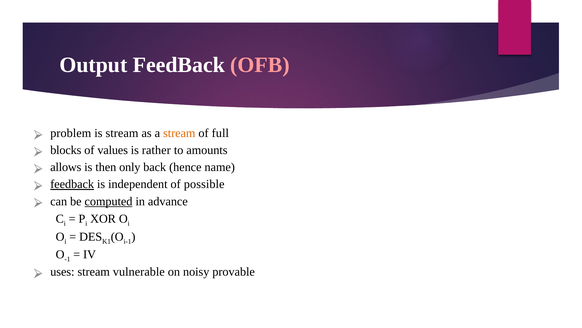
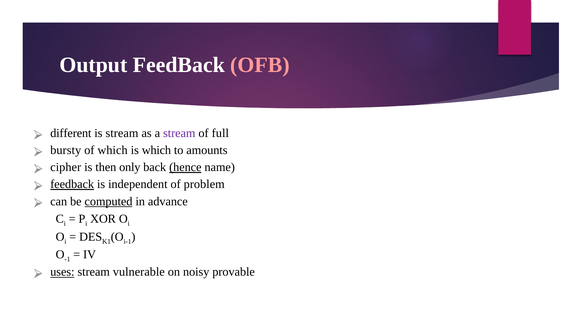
problem: problem -> different
stream at (179, 133) colour: orange -> purple
blocks: blocks -> bursty
of values: values -> which
is rather: rather -> which
allows: allows -> cipher
hence underline: none -> present
possible: possible -> problem
uses underline: none -> present
